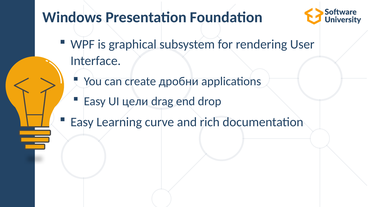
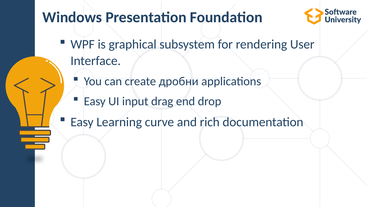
цели: цели -> input
